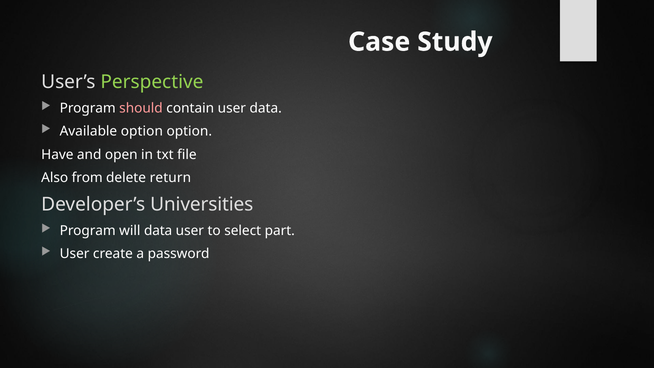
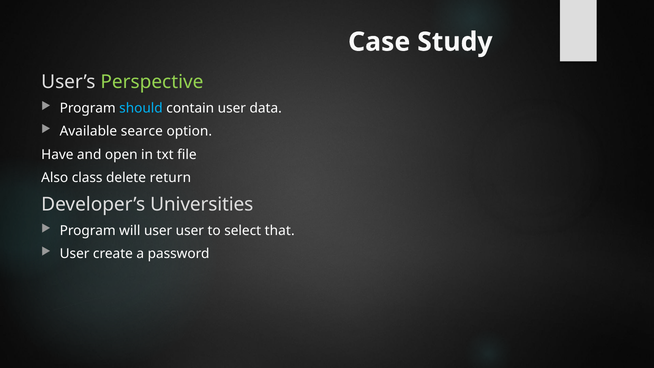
should colour: pink -> light blue
Available option: option -> searce
from: from -> class
will data: data -> user
part: part -> that
